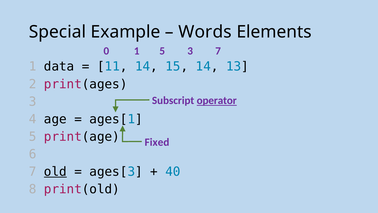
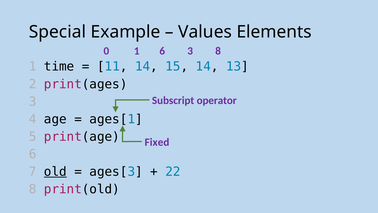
Words: Words -> Values
1 5: 5 -> 6
3 7: 7 -> 8
data: data -> time
operator underline: present -> none
40: 40 -> 22
